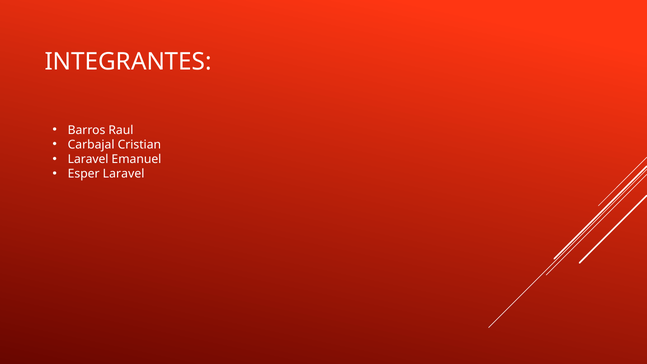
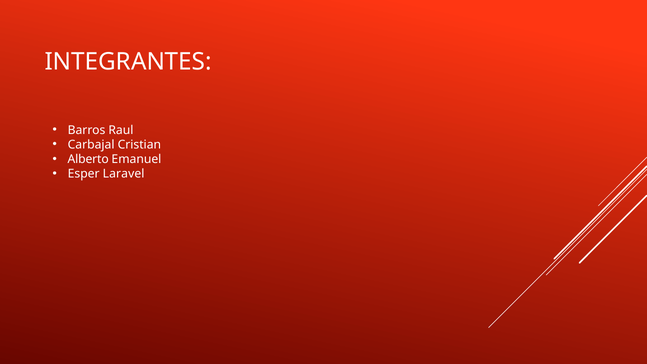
Laravel at (88, 159): Laravel -> Alberto
